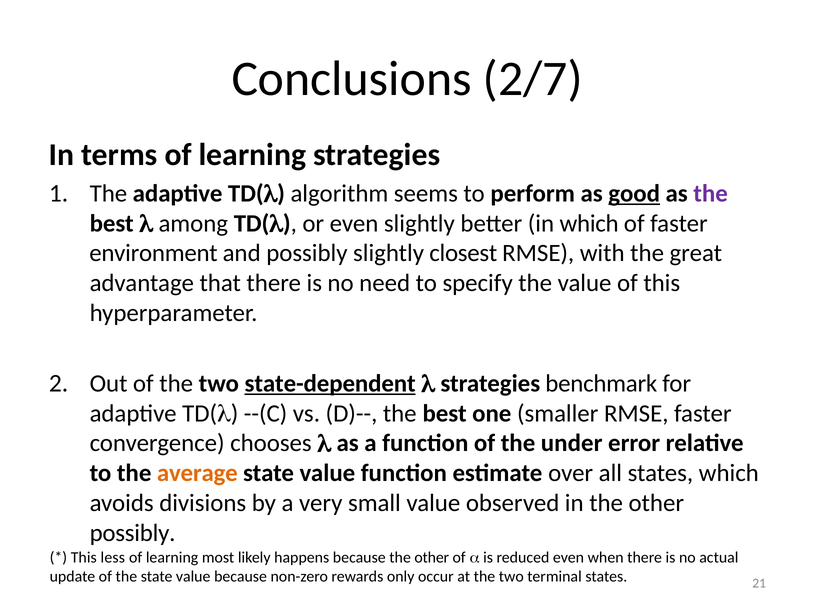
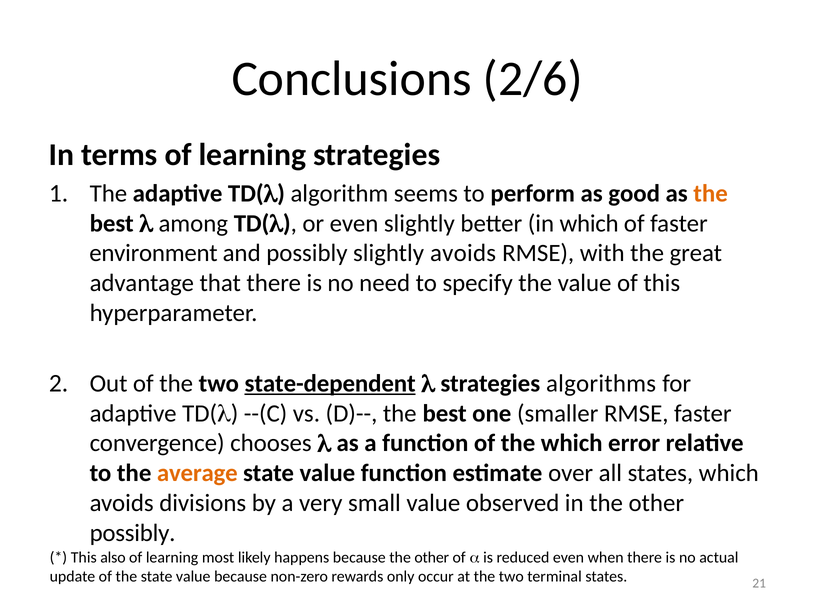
2/7: 2/7 -> 2/6
good underline: present -> none
the at (711, 194) colour: purple -> orange
slightly closest: closest -> avoids
benchmark: benchmark -> algorithms
the under: under -> which
less: less -> also
